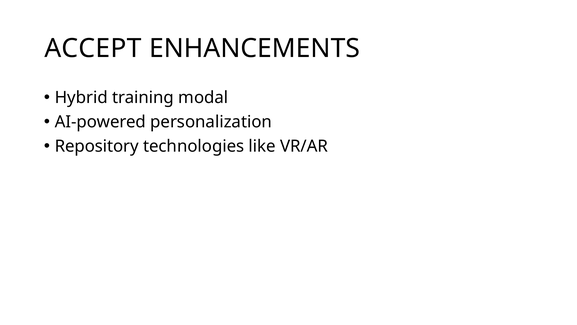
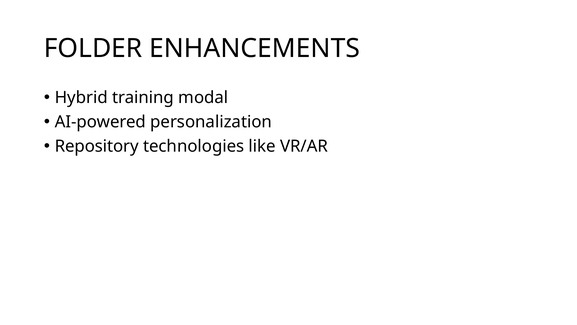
ACCEPT: ACCEPT -> FOLDER
